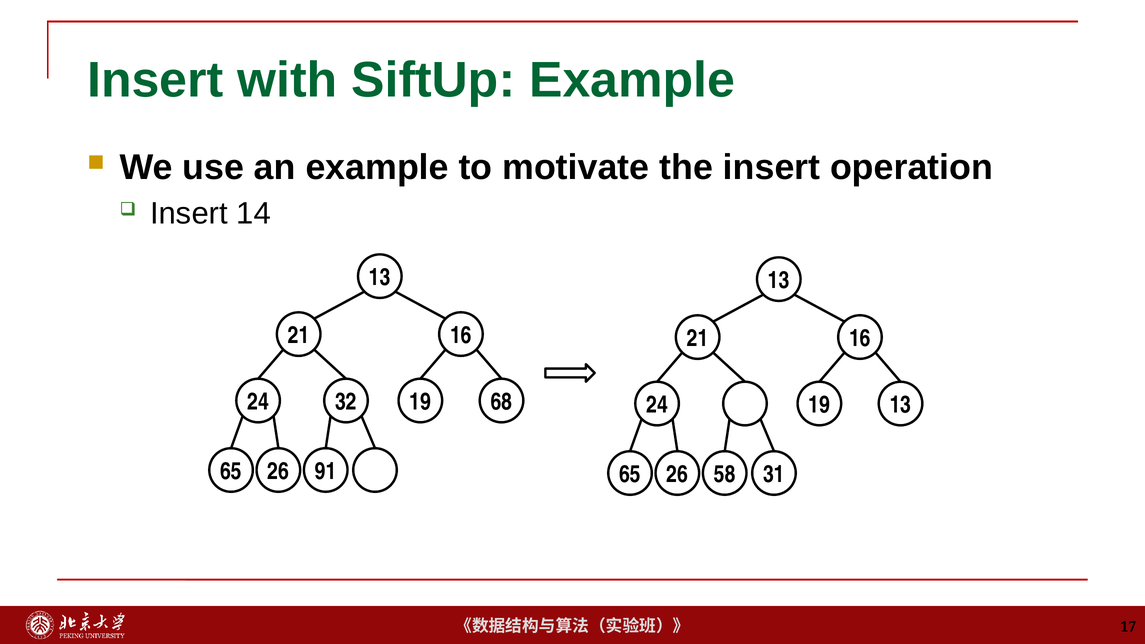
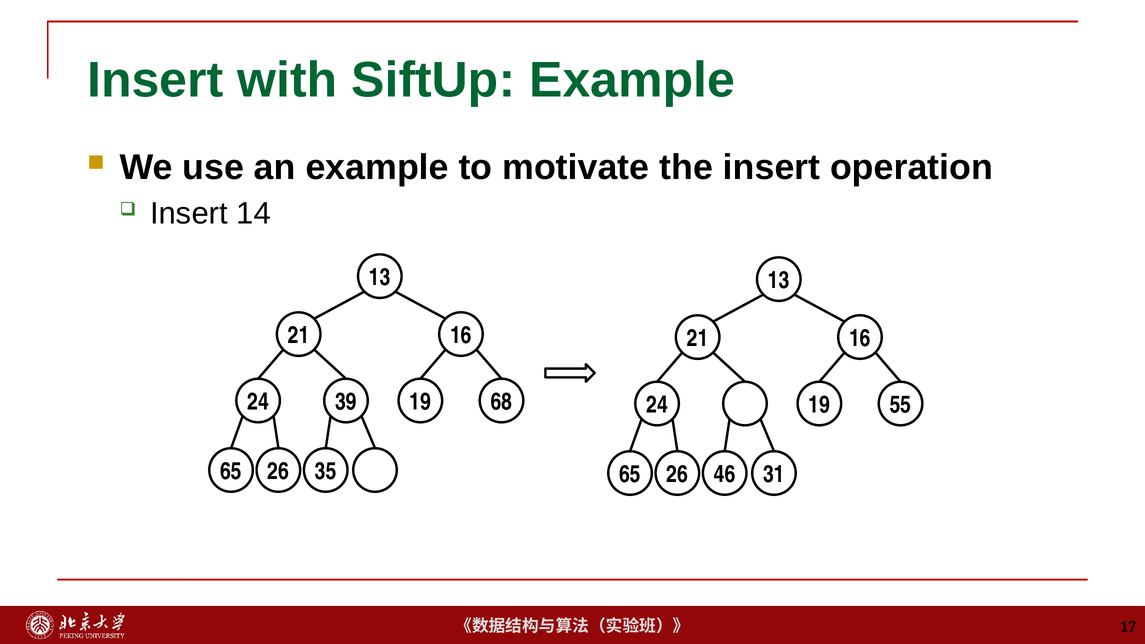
32: 32 -> 39
19 13: 13 -> 55
91: 91 -> 35
58: 58 -> 46
